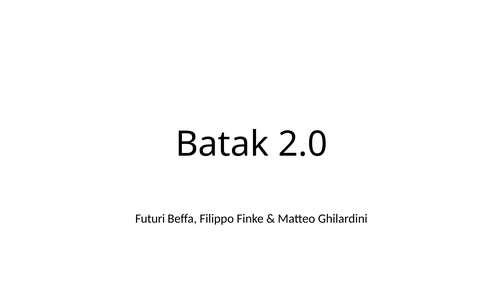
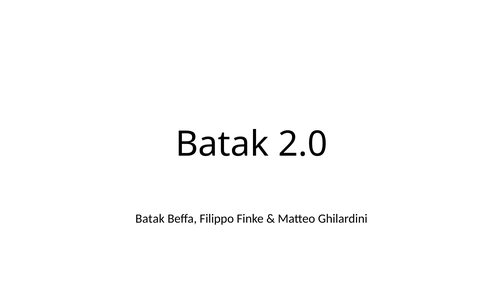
Futuri at (150, 219): Futuri -> Batak
